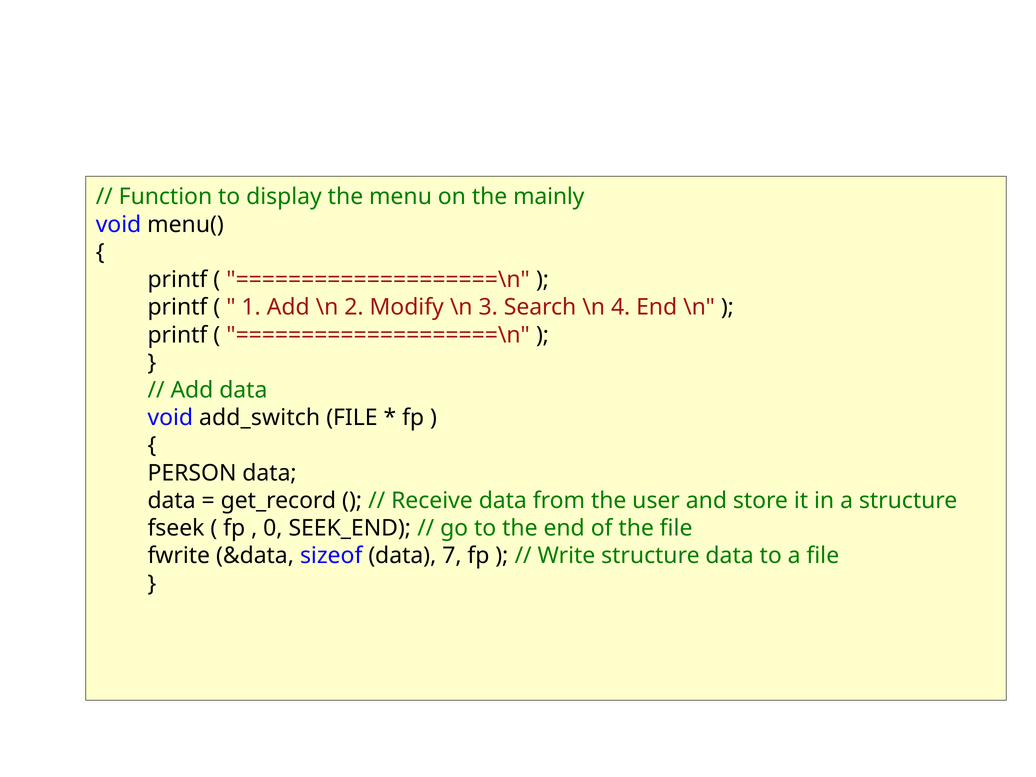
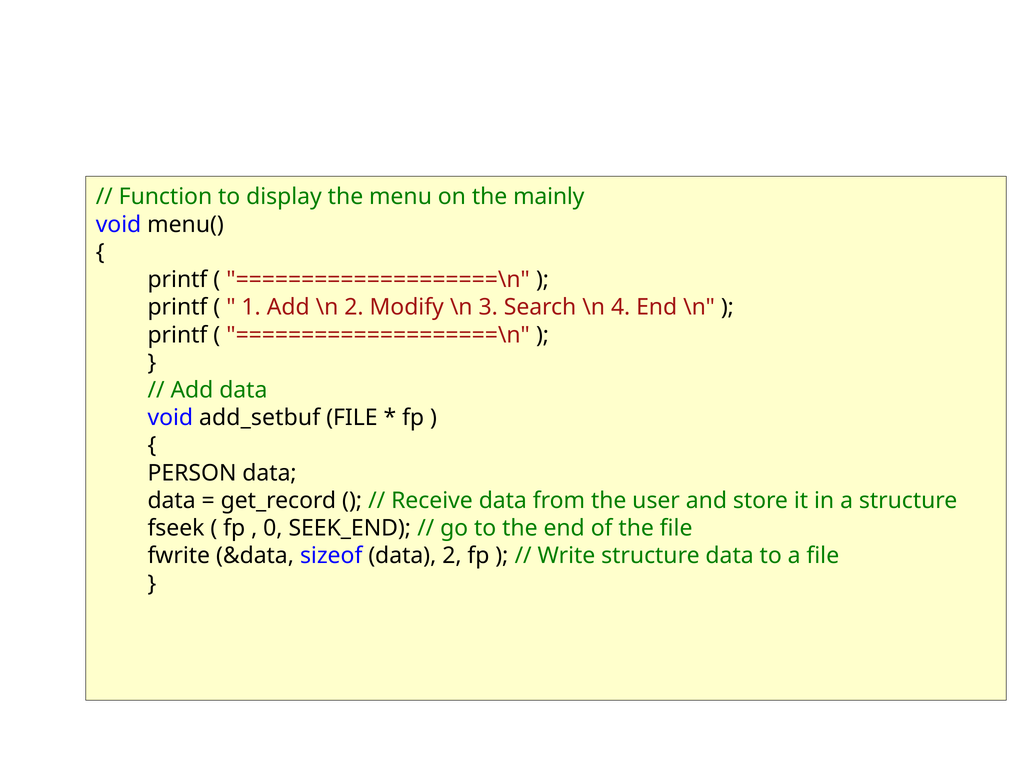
add_switch: add_switch -> add_setbuf
data 7: 7 -> 2
